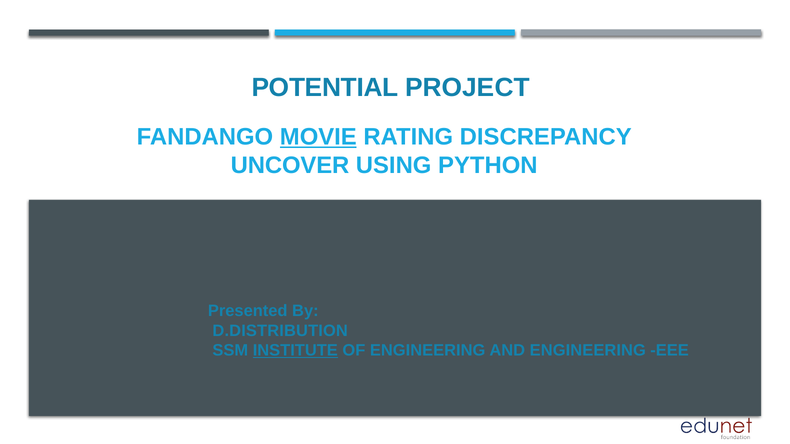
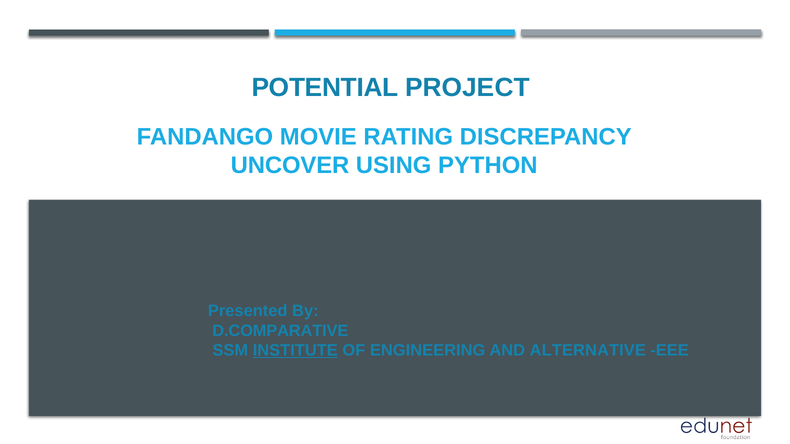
MOVIE underline: present -> none
D.DISTRIBUTION: D.DISTRIBUTION -> D.COMPARATIVE
AND ENGINEERING: ENGINEERING -> ALTERNATIVE
